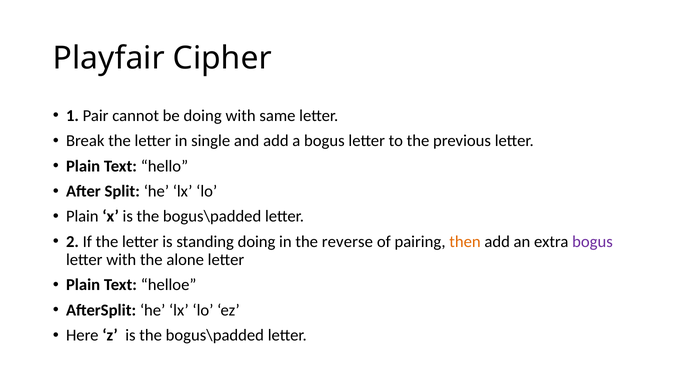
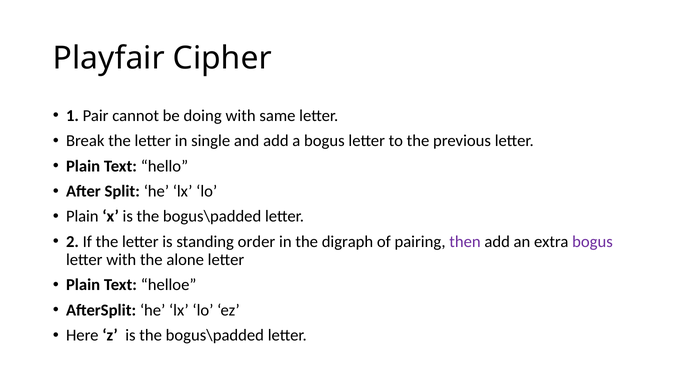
standing doing: doing -> order
reverse: reverse -> digraph
then colour: orange -> purple
